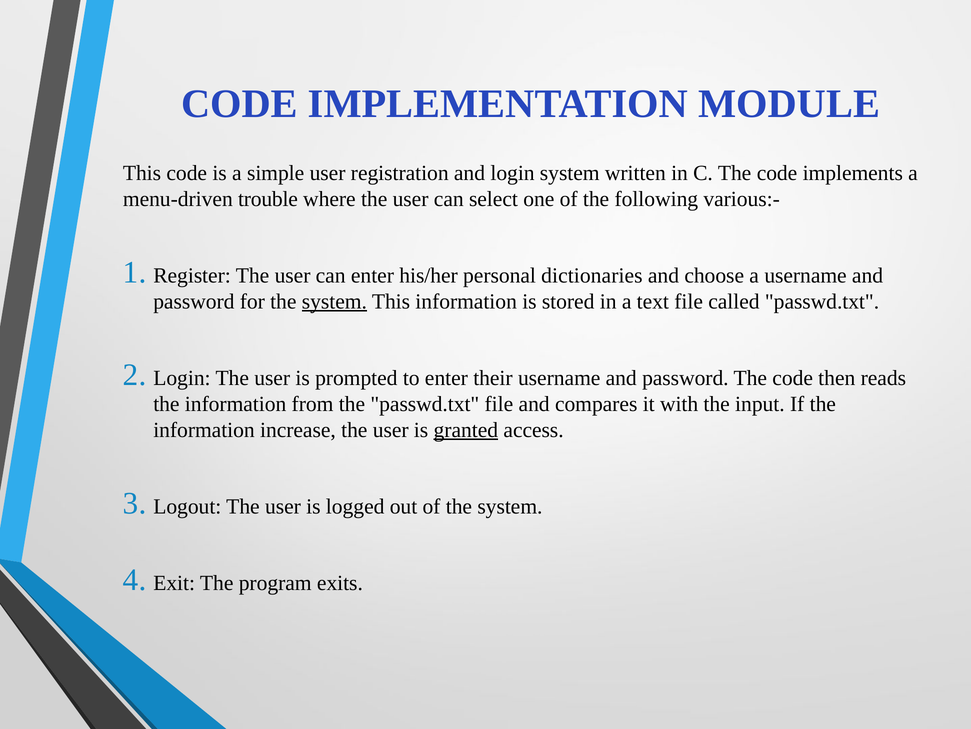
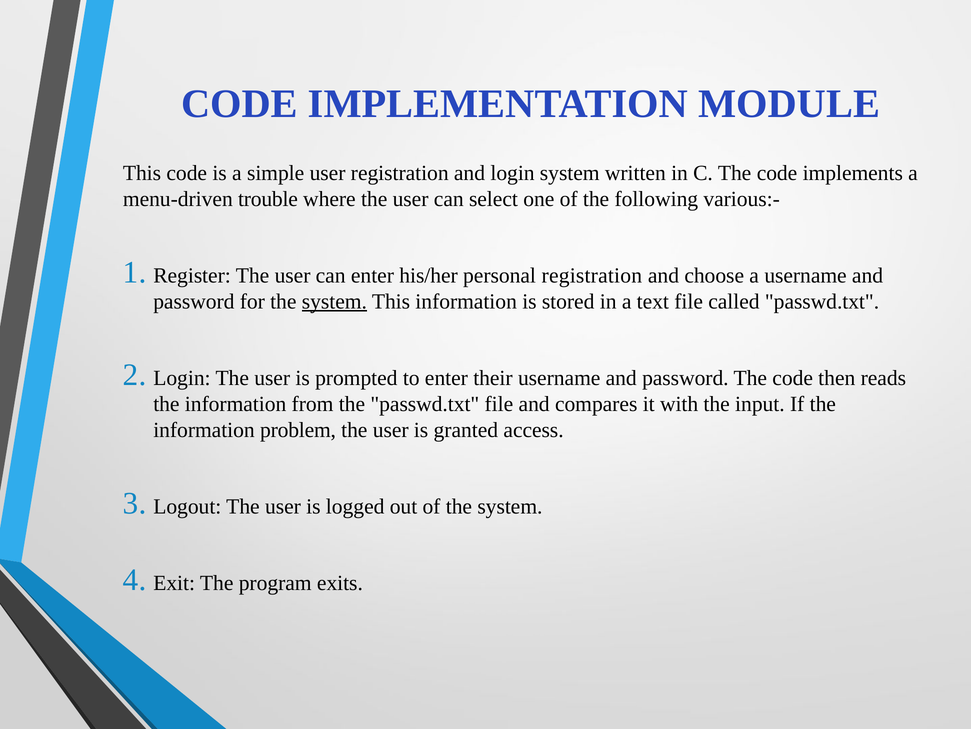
personal dictionaries: dictionaries -> registration
increase: increase -> problem
granted underline: present -> none
